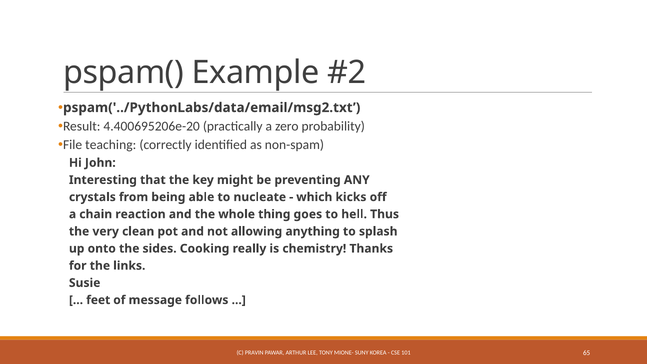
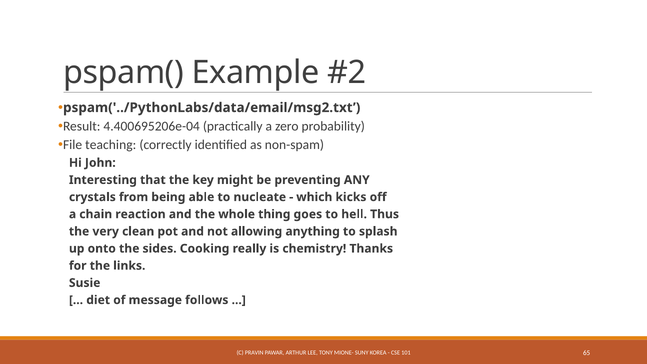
4.400695206e-20: 4.400695206e-20 -> 4.400695206e-04
feet: feet -> diet
